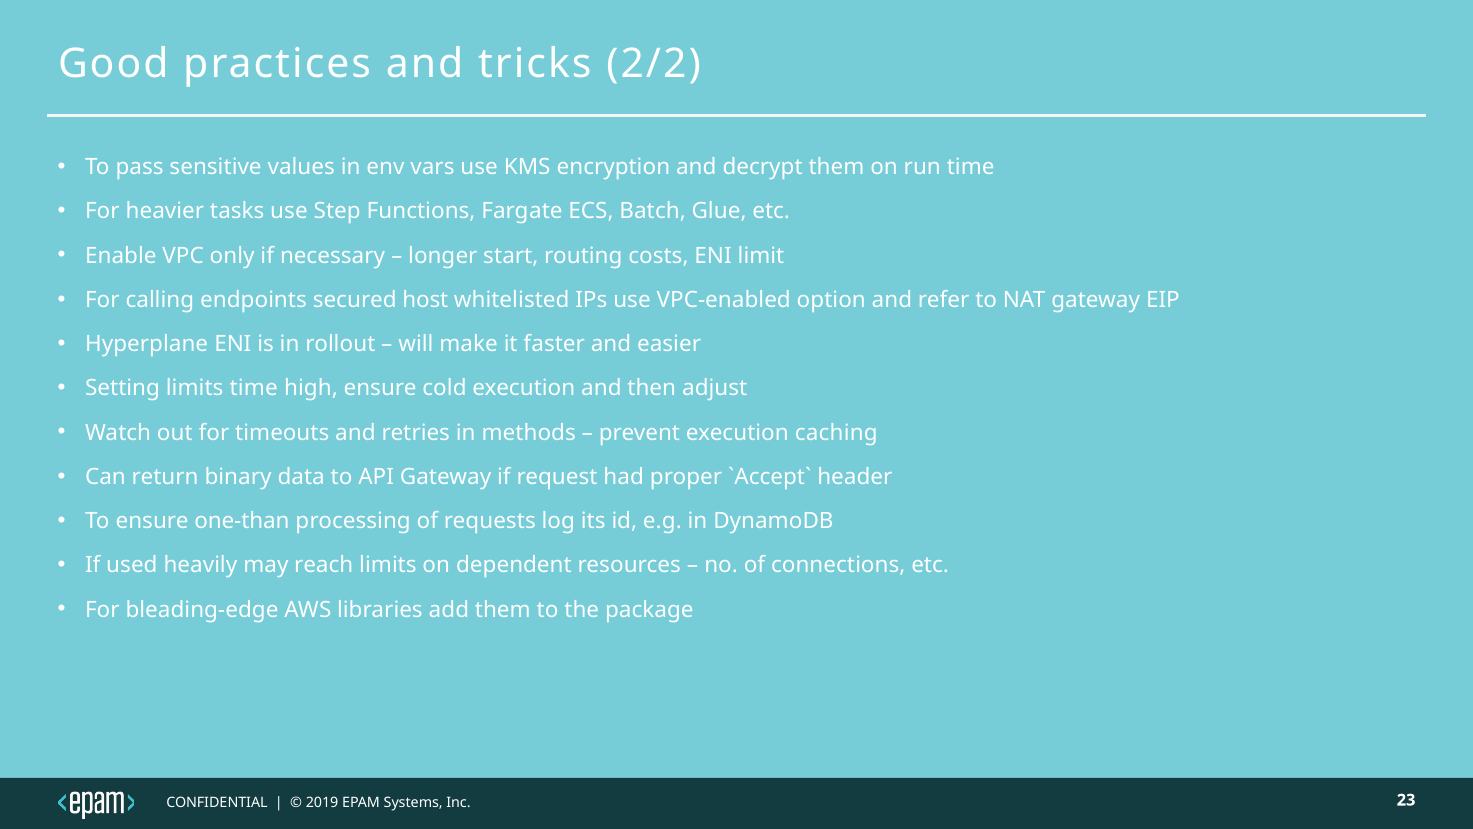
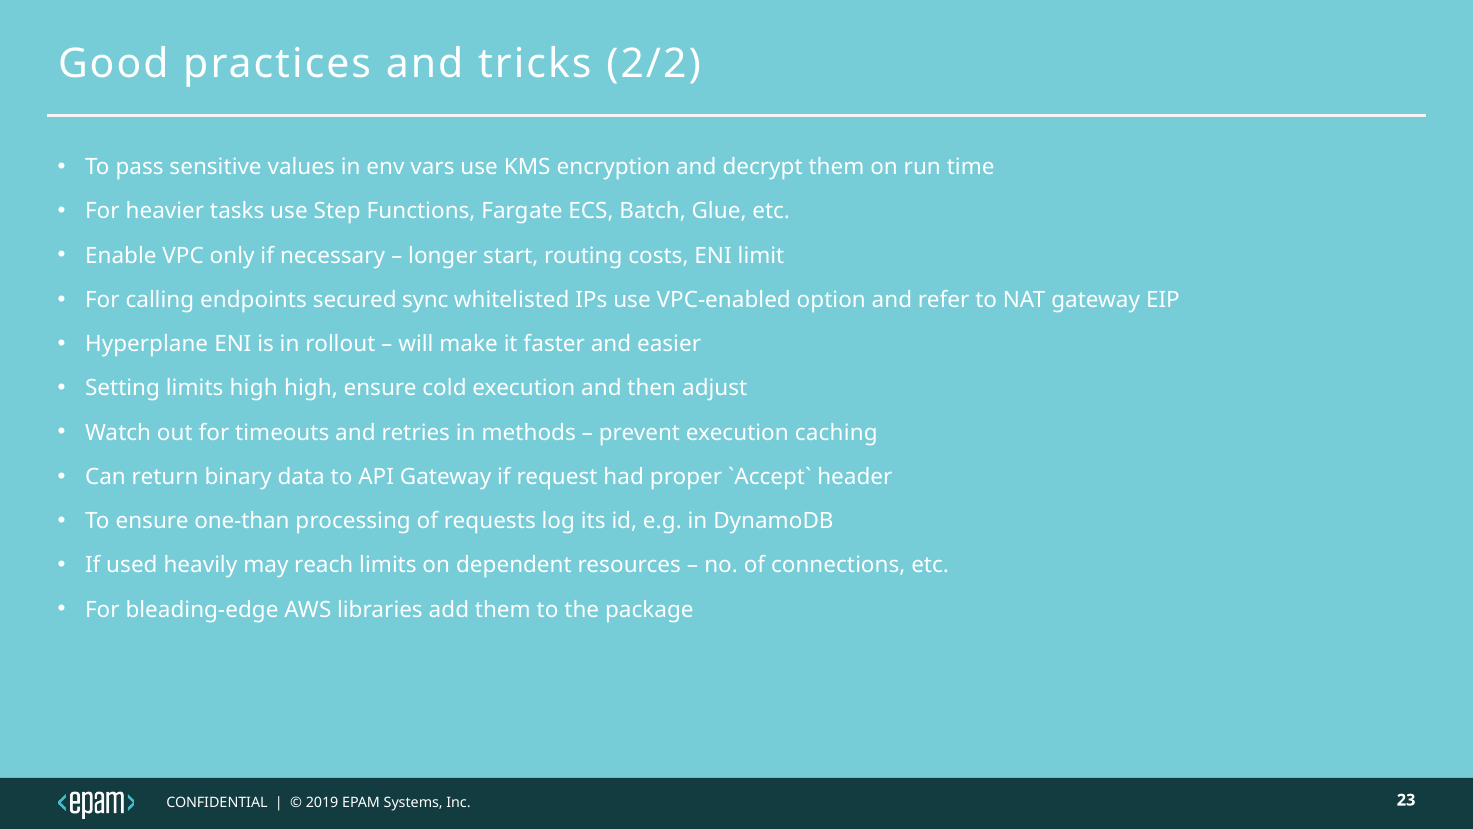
host: host -> sync
limits time: time -> high
